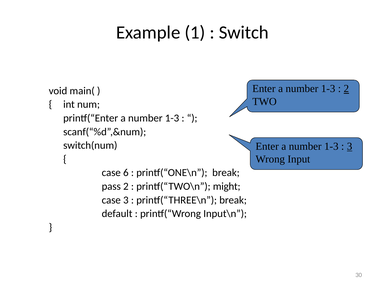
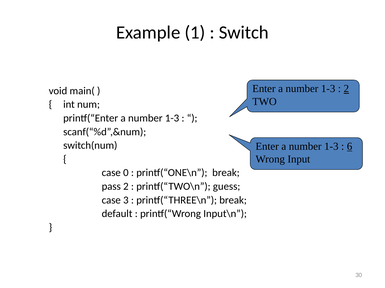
3 at (350, 147): 3 -> 6
6: 6 -> 0
might: might -> guess
